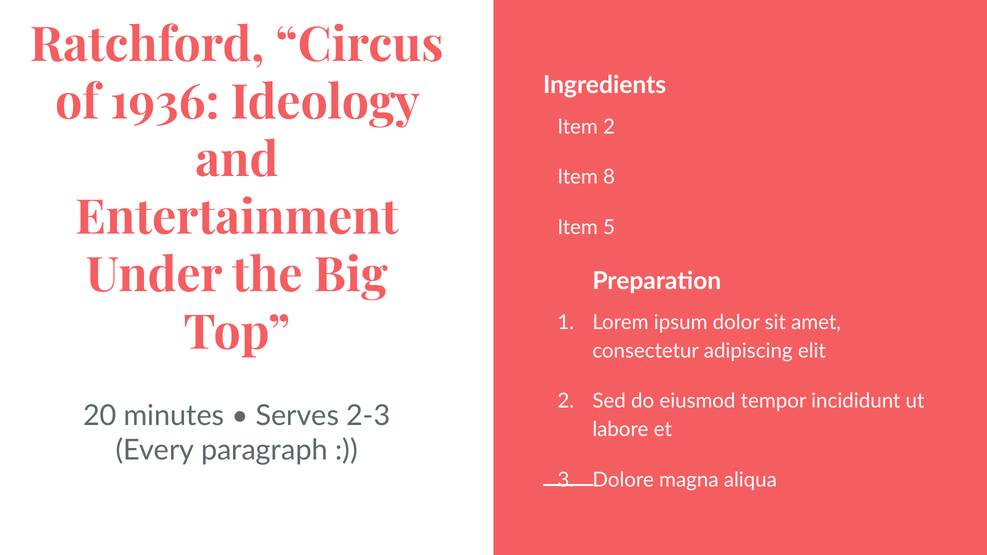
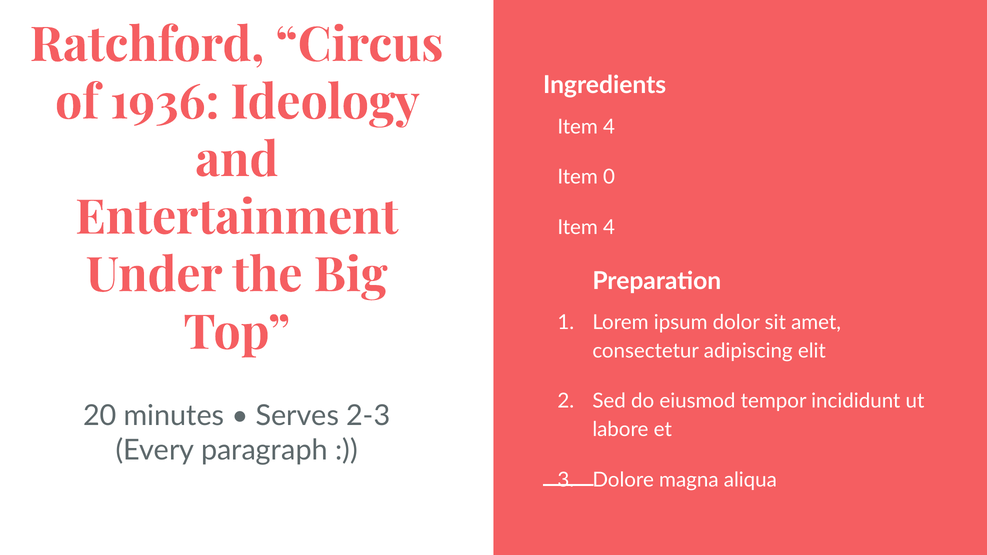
2 at (609, 127): 2 -> 4
8: 8 -> 0
5 at (609, 227): 5 -> 4
